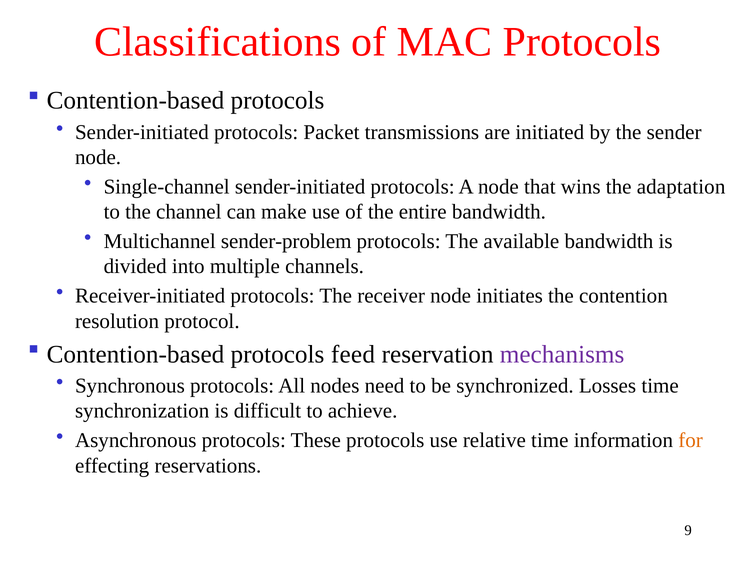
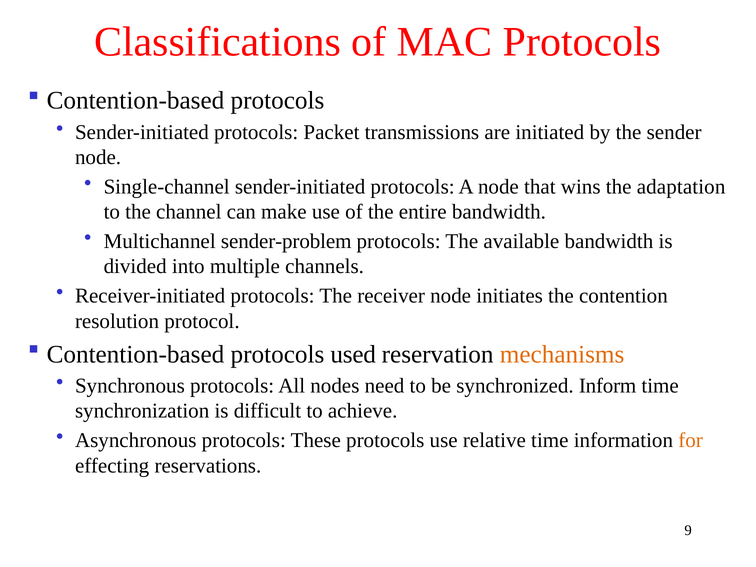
feed: feed -> used
mechanisms colour: purple -> orange
Losses: Losses -> Inform
